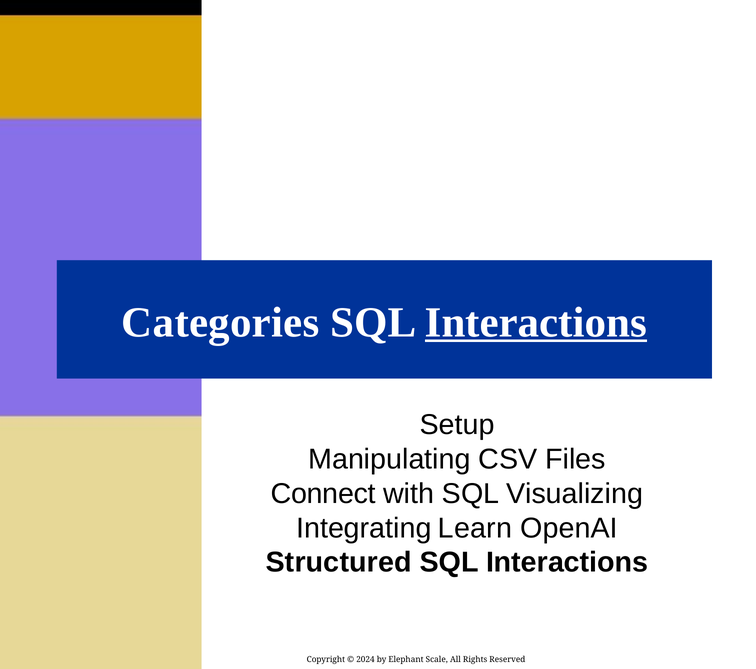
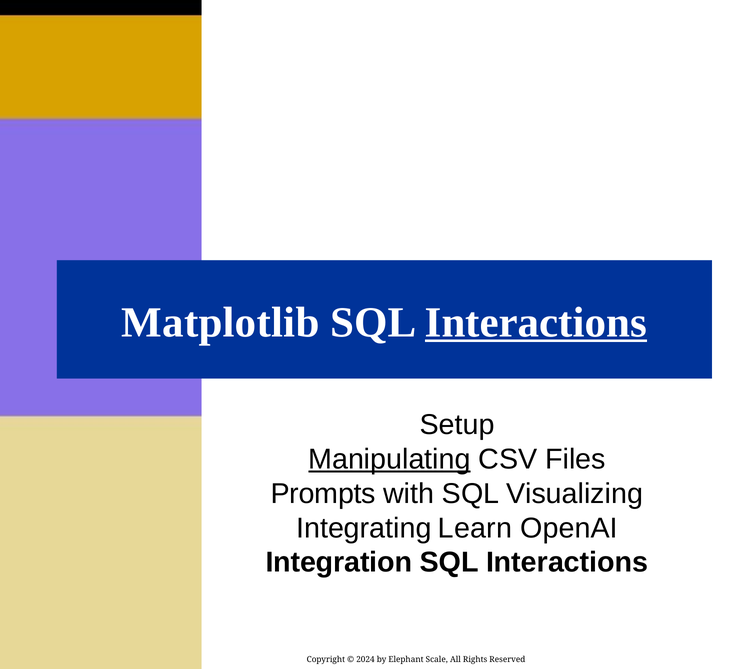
Categories: Categories -> Matplotlib
Manipulating underline: none -> present
Connect: Connect -> Prompts
Structured: Structured -> Integration
